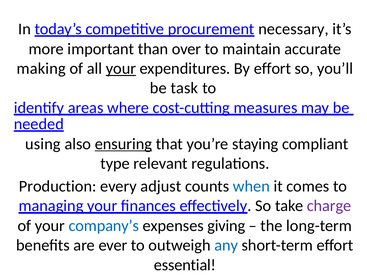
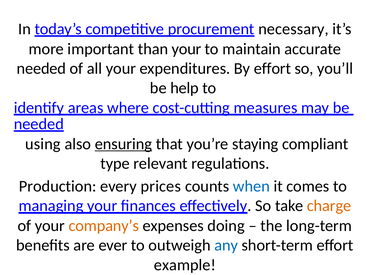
than over: over -> your
making at (41, 69): making -> needed
your at (121, 69) underline: present -> none
task: task -> help
adjust: adjust -> prices
charge colour: purple -> orange
company’s colour: blue -> orange
giving: giving -> doing
essential: essential -> example
